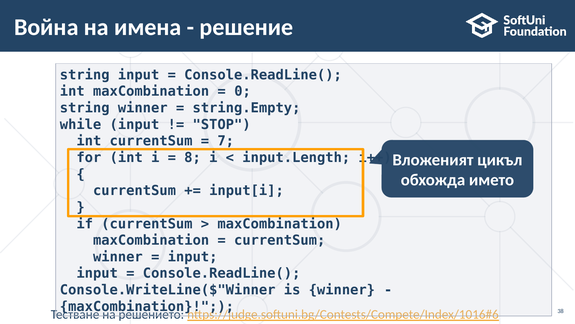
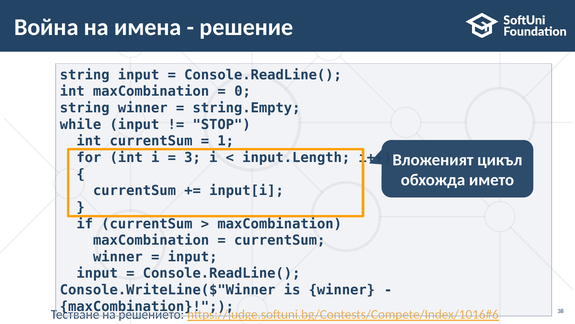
7: 7 -> 1
8: 8 -> 3
